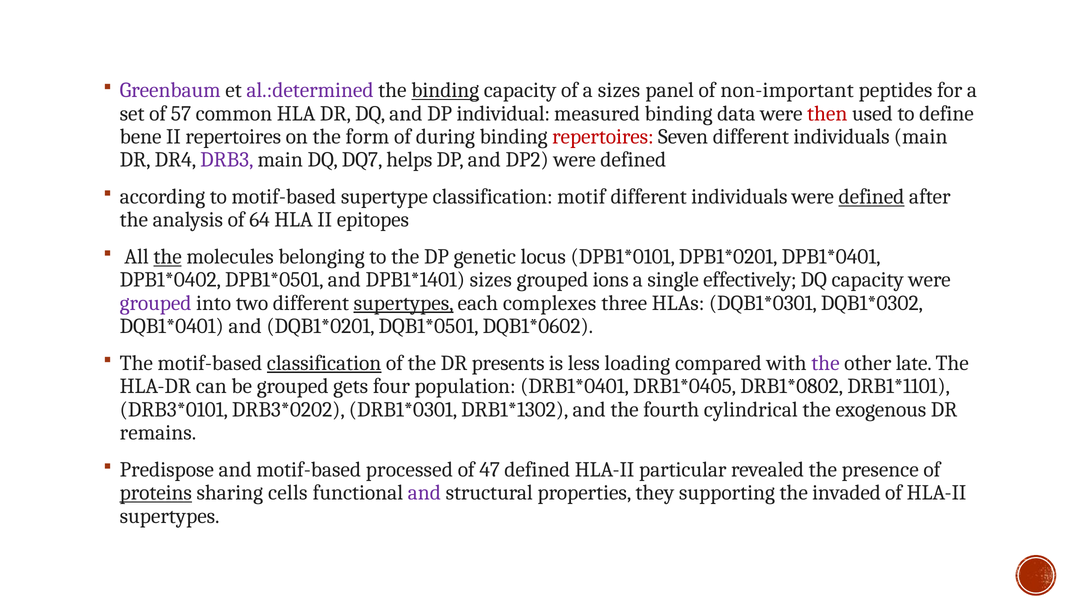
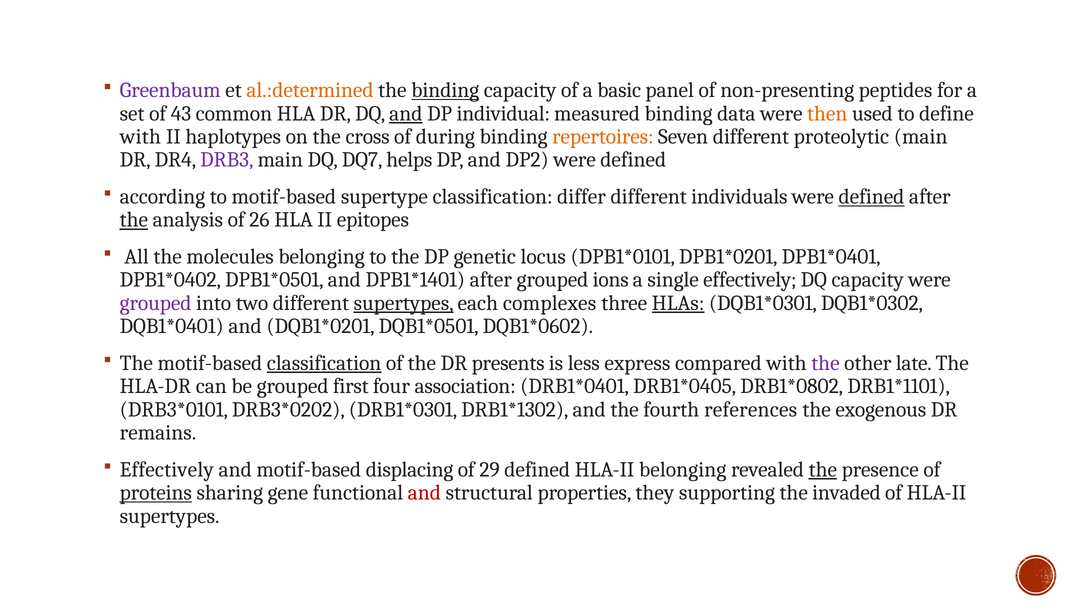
al.:determined colour: purple -> orange
a sizes: sizes -> basic
non-important: non-important -> non-presenting
57: 57 -> 43
and at (406, 113) underline: none -> present
then colour: red -> orange
bene at (141, 137): bene -> with
II repertoires: repertoires -> haplotypes
form: form -> cross
repertoires at (603, 137) colour: red -> orange
Seven different individuals: individuals -> proteolytic
motif: motif -> differ
the at (134, 220) underline: none -> present
64: 64 -> 26
the at (168, 257) underline: present -> none
sizes at (491, 280): sizes -> after
HLAs underline: none -> present
loading: loading -> express
gets: gets -> first
population: population -> association
cylindrical: cylindrical -> references
Predispose at (167, 469): Predispose -> Effectively
processed: processed -> displacing
47: 47 -> 29
HLA-II particular: particular -> belonging
the at (823, 469) underline: none -> present
cells: cells -> gene
and at (424, 493) colour: purple -> red
